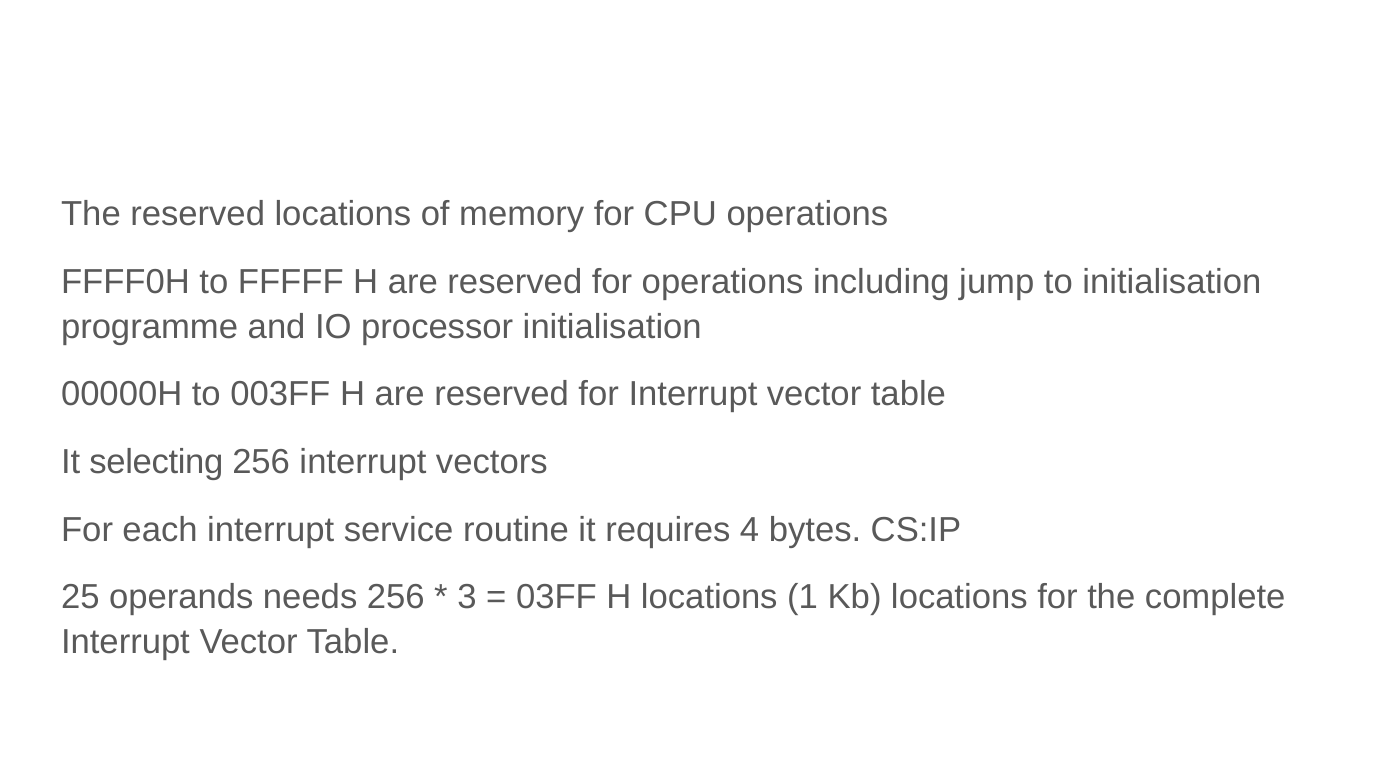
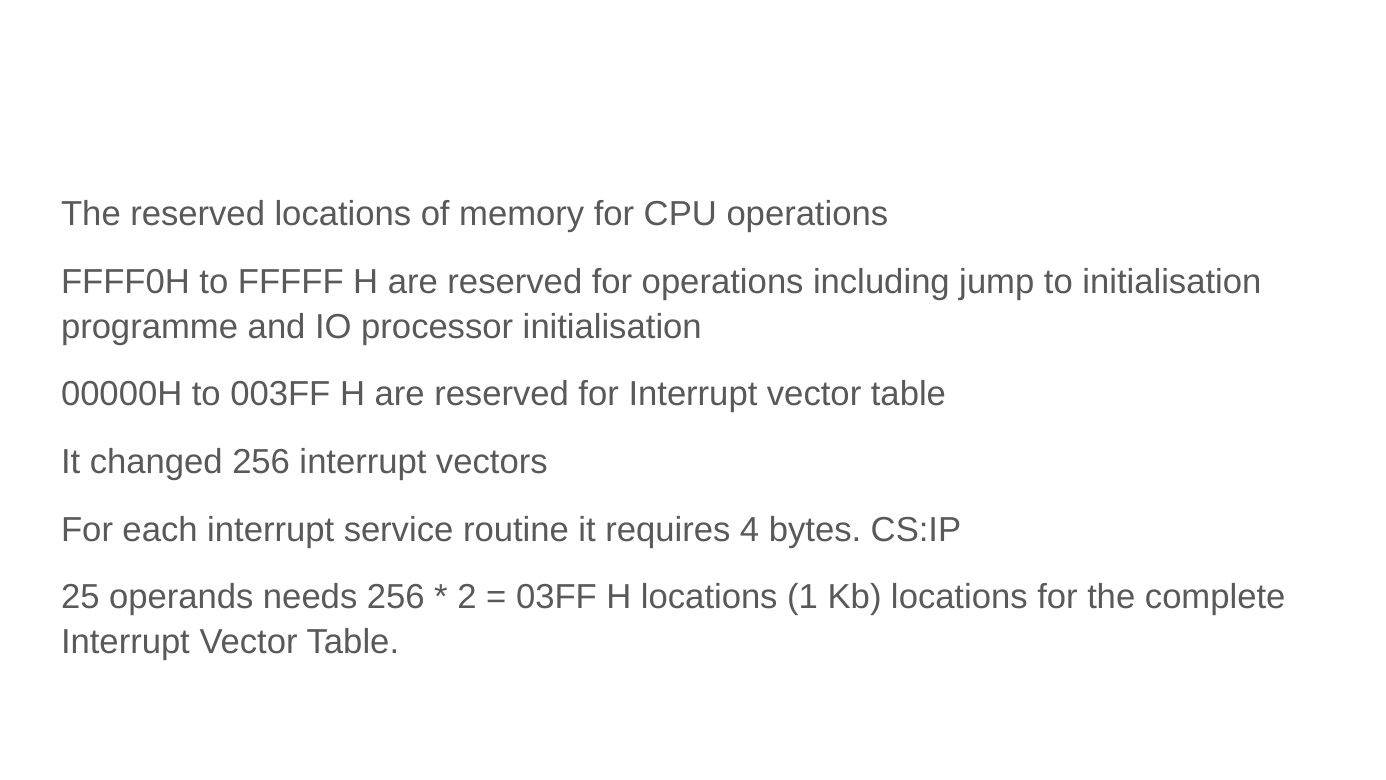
selecting: selecting -> changed
3: 3 -> 2
